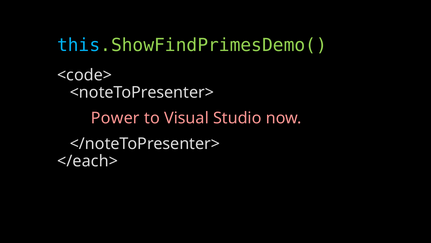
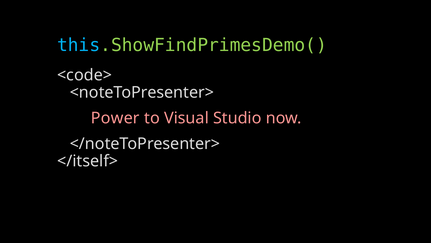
</each>: </each> -> </itself>
